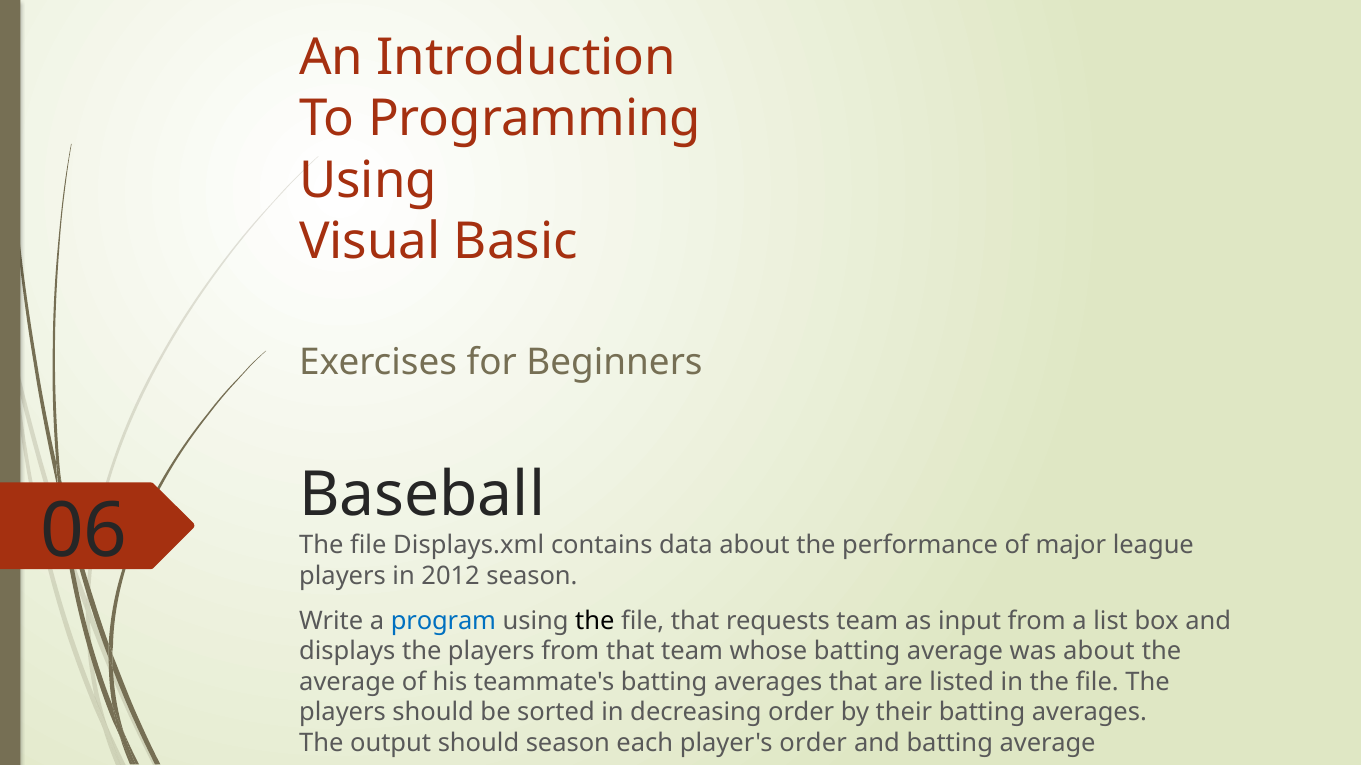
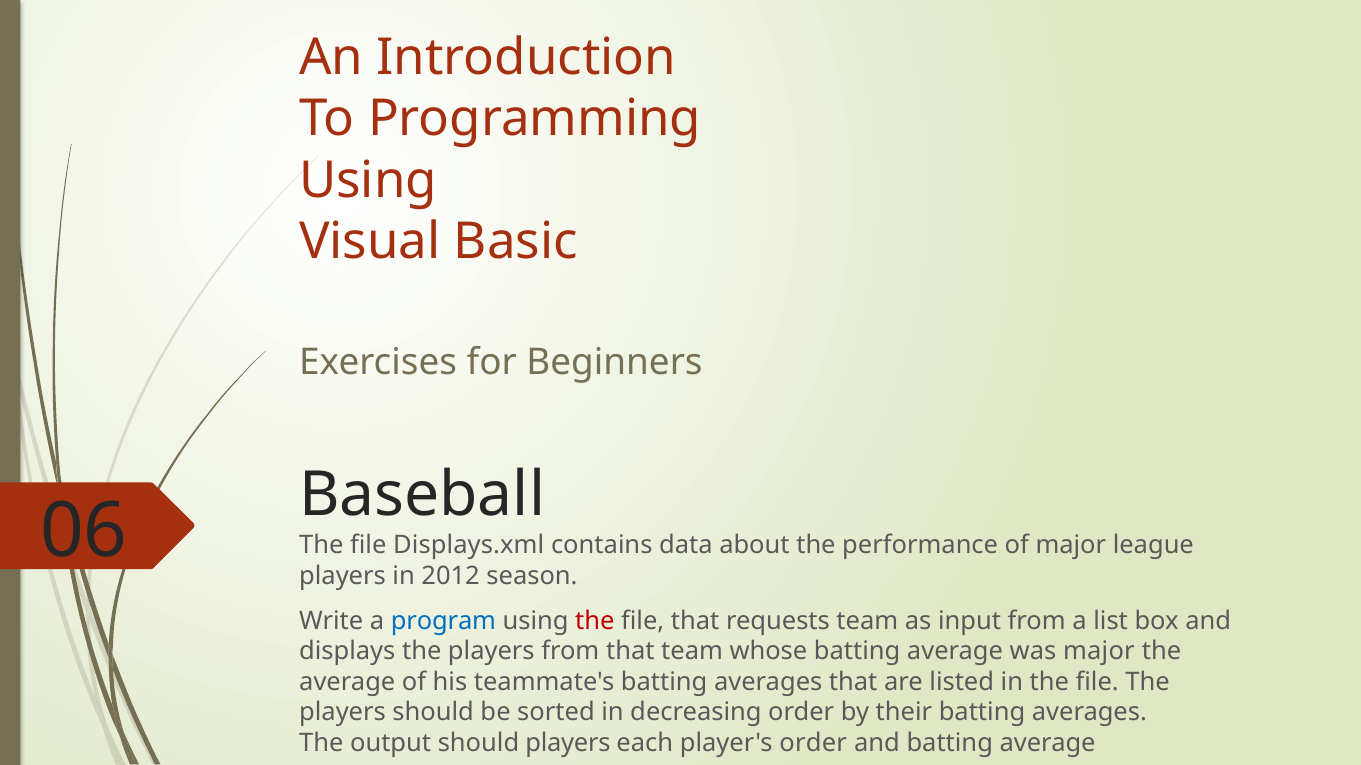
the at (595, 621) colour: black -> red
was about: about -> major
should season: season -> players
